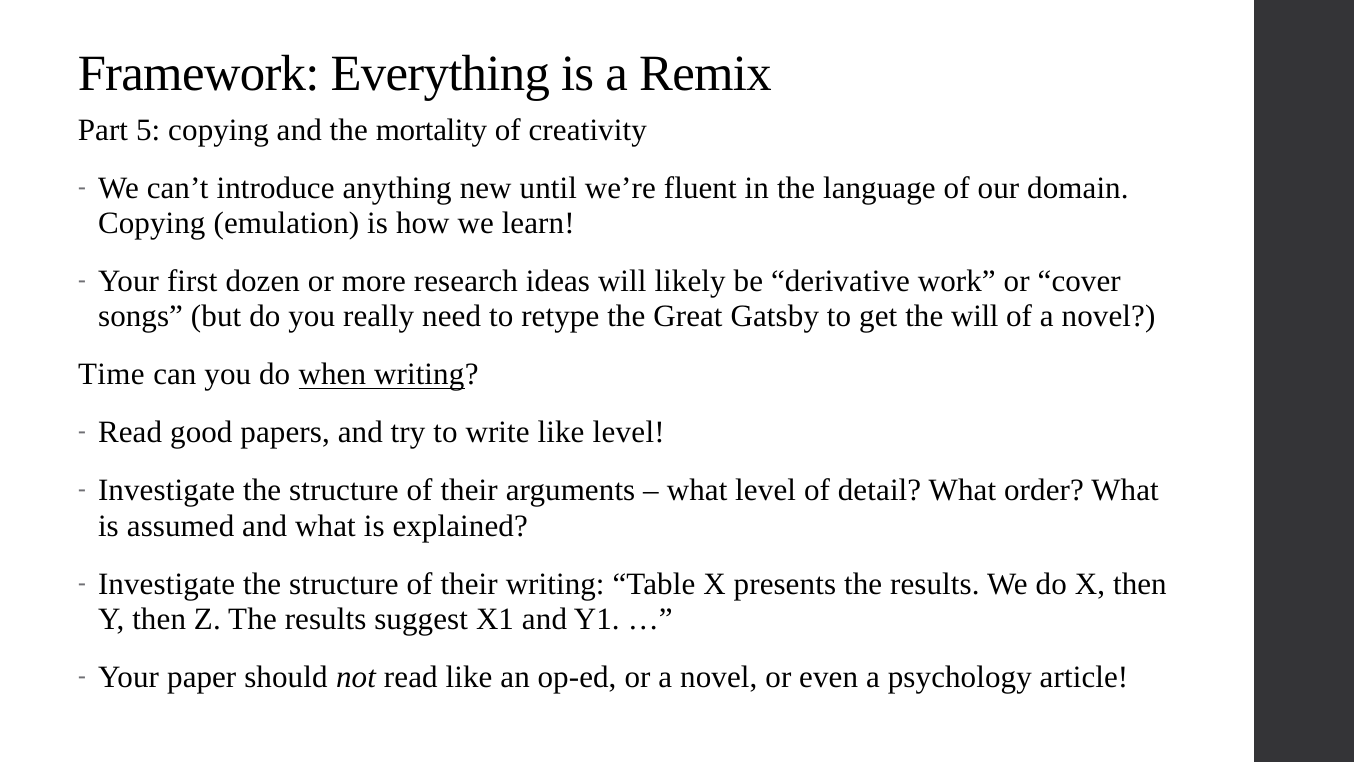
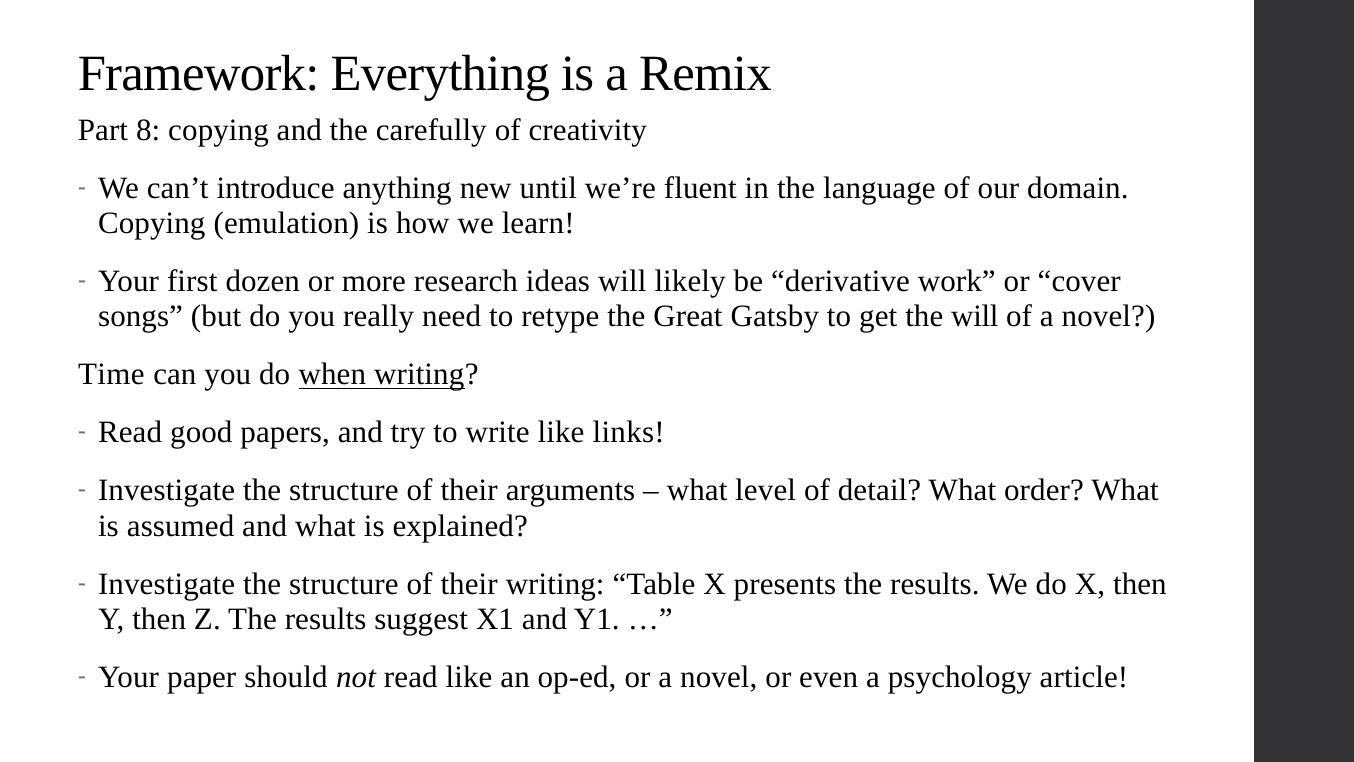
5: 5 -> 8
mortality: mortality -> carefully
like level: level -> links
